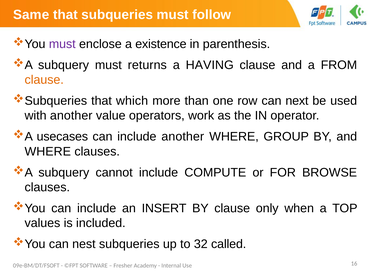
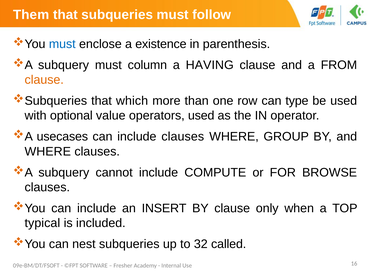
Same: Same -> Them
must at (62, 44) colour: purple -> blue
returns: returns -> column
next: next -> type
with another: another -> optional
operators work: work -> used
include another: another -> clauses
values: values -> typical
